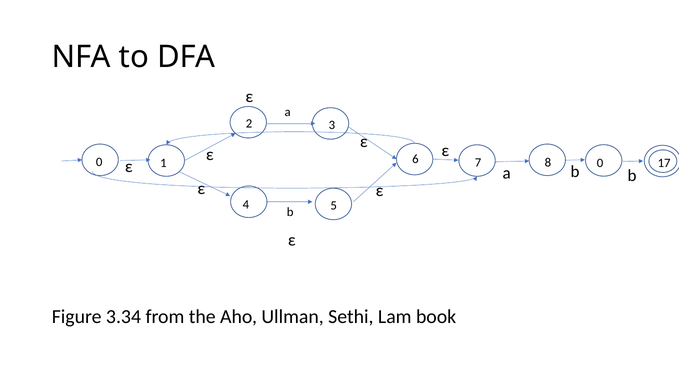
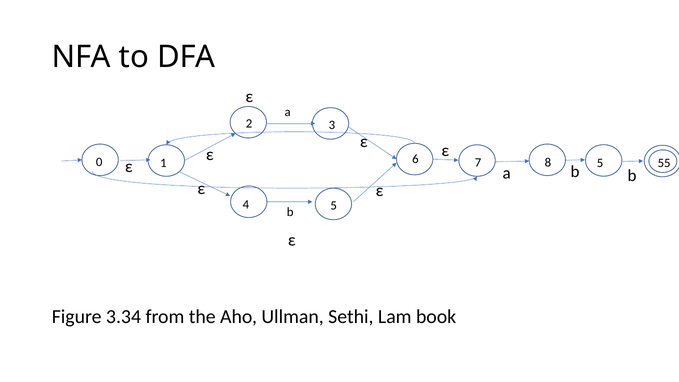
ε 0: 0 -> 5
17: 17 -> 55
